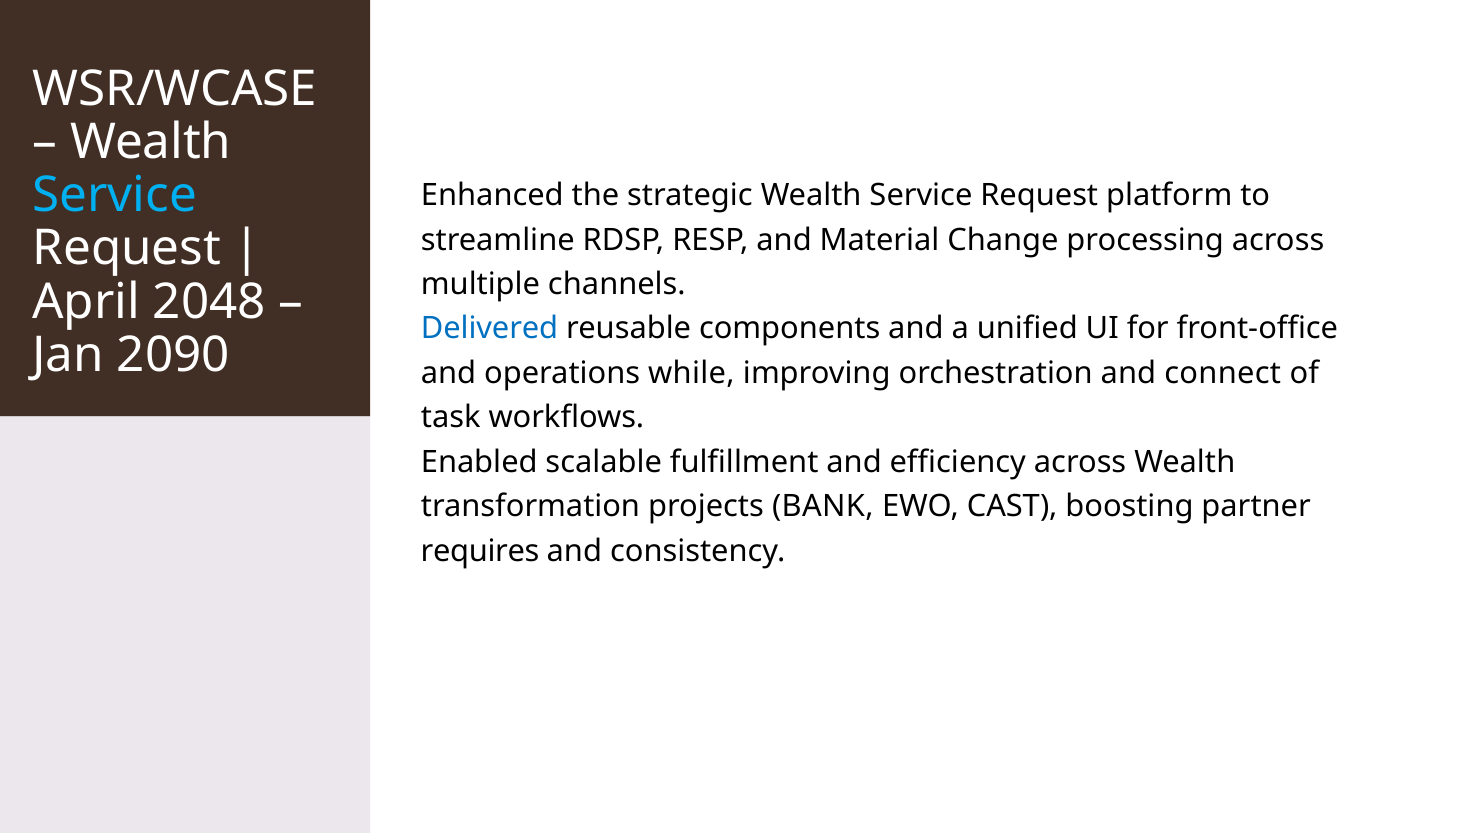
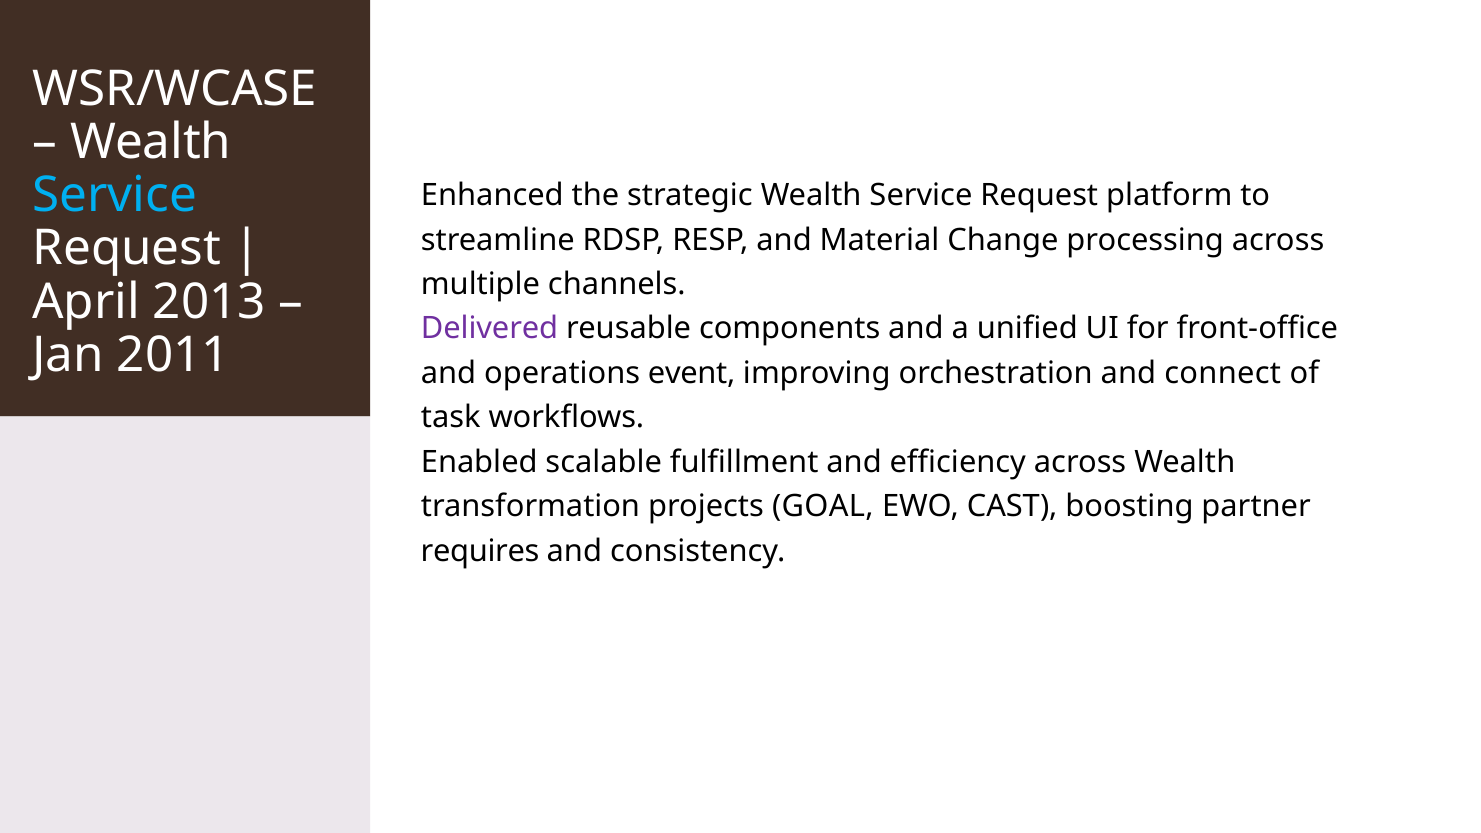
2048: 2048 -> 2013
Delivered colour: blue -> purple
2090: 2090 -> 2011
while: while -> event
BANK: BANK -> GOAL
